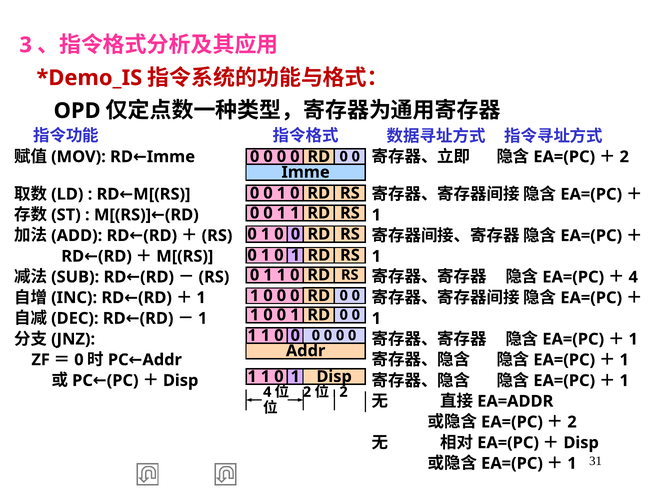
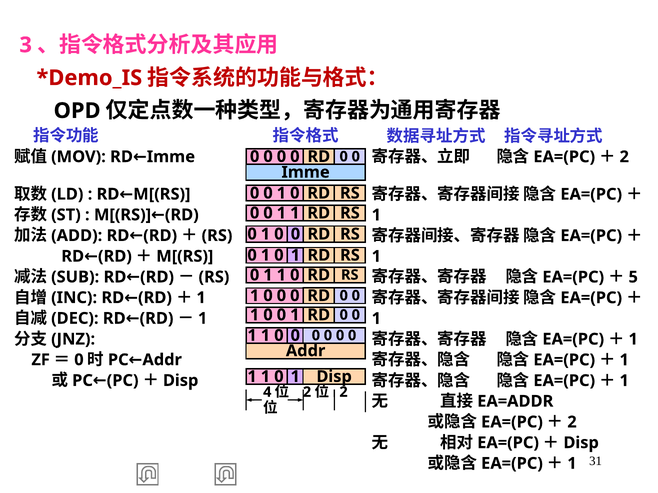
4 at (633, 277): 4 -> 5
